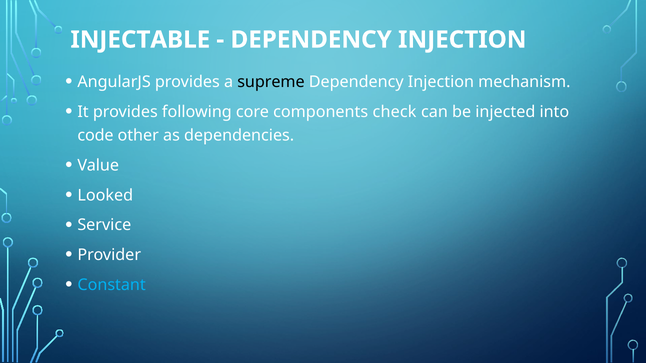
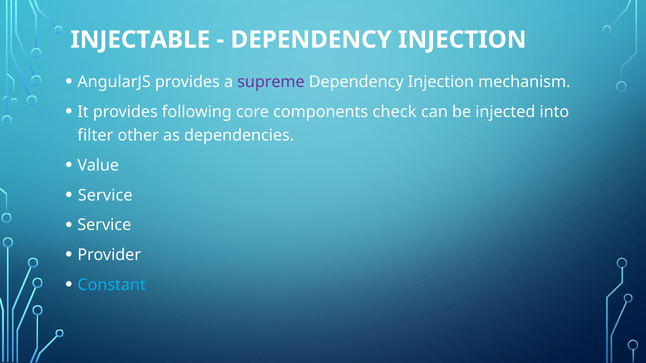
supreme colour: black -> purple
code: code -> filter
Looked at (105, 195): Looked -> Service
